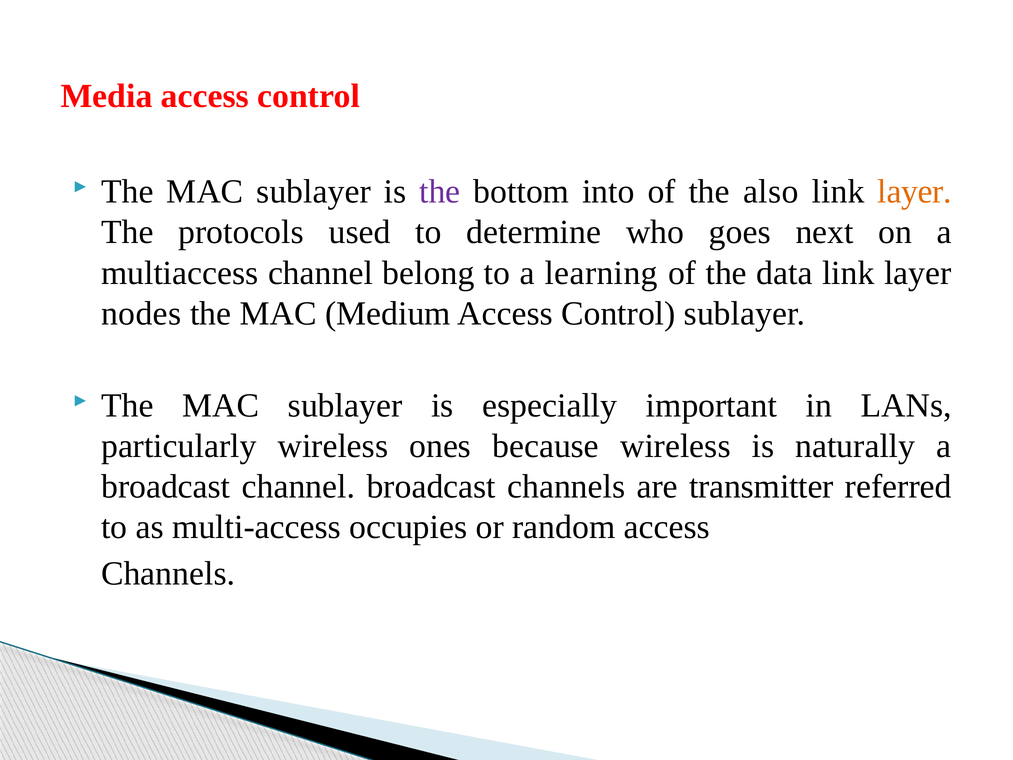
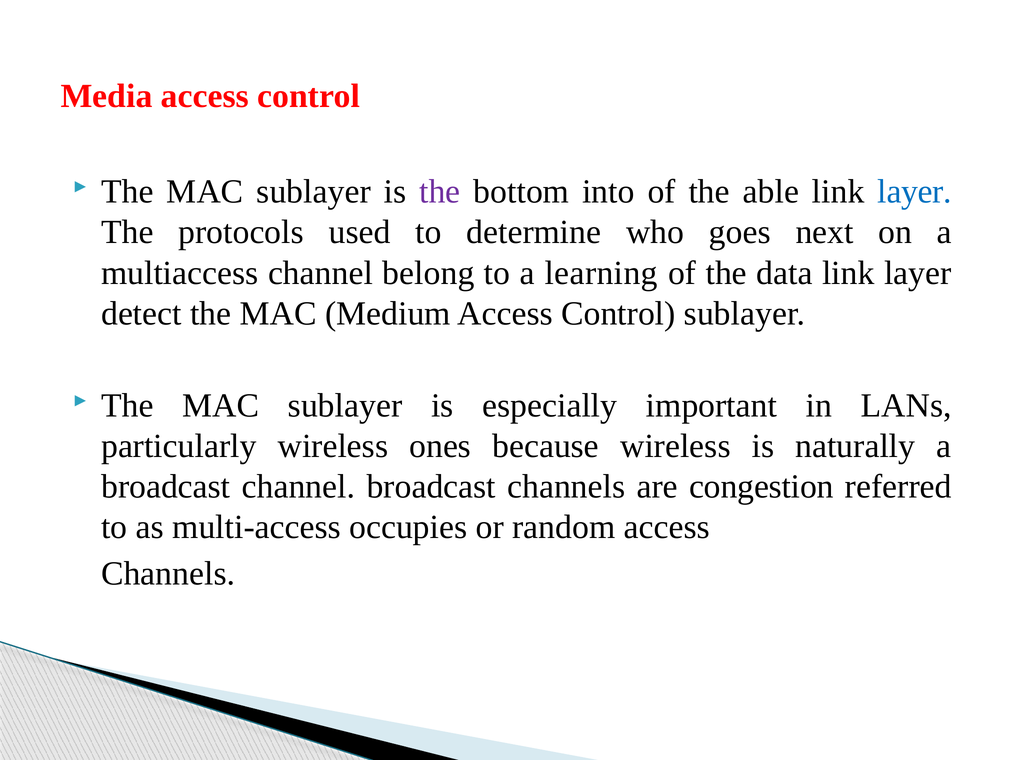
also: also -> able
layer at (915, 192) colour: orange -> blue
nodes: nodes -> detect
transmitter: transmitter -> congestion
